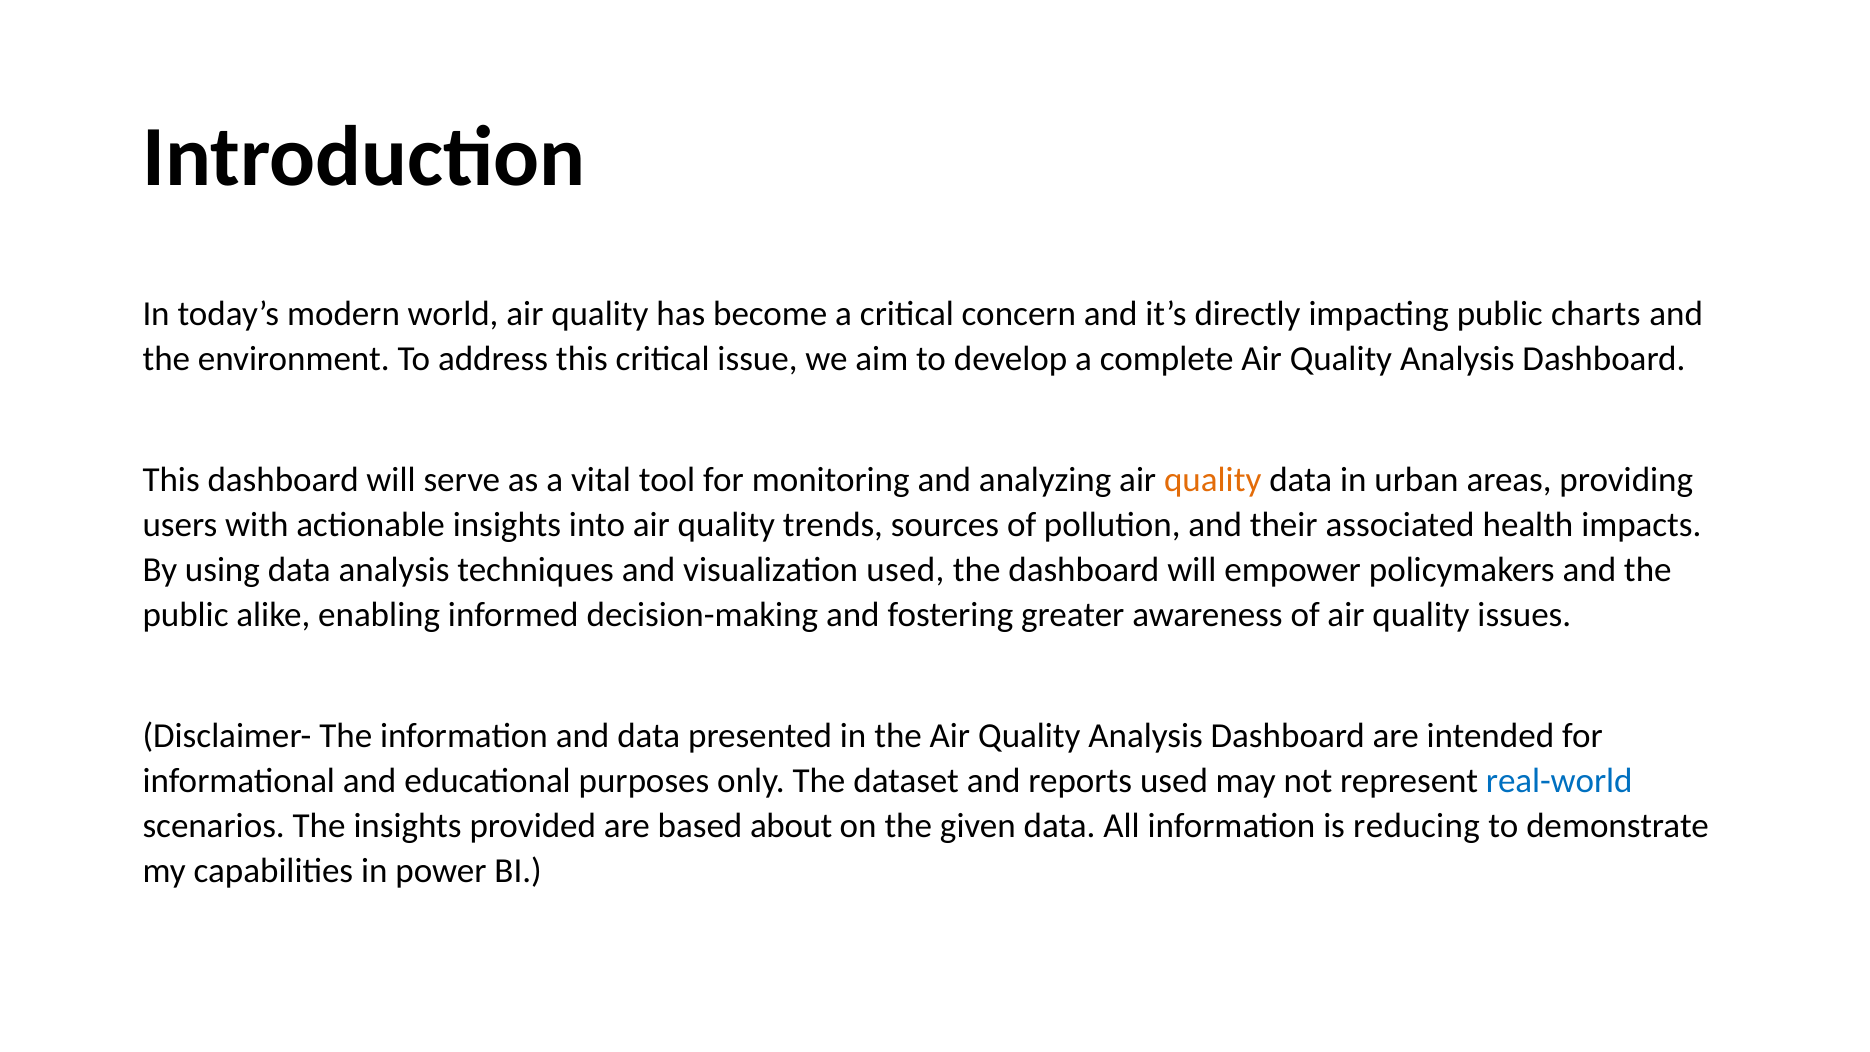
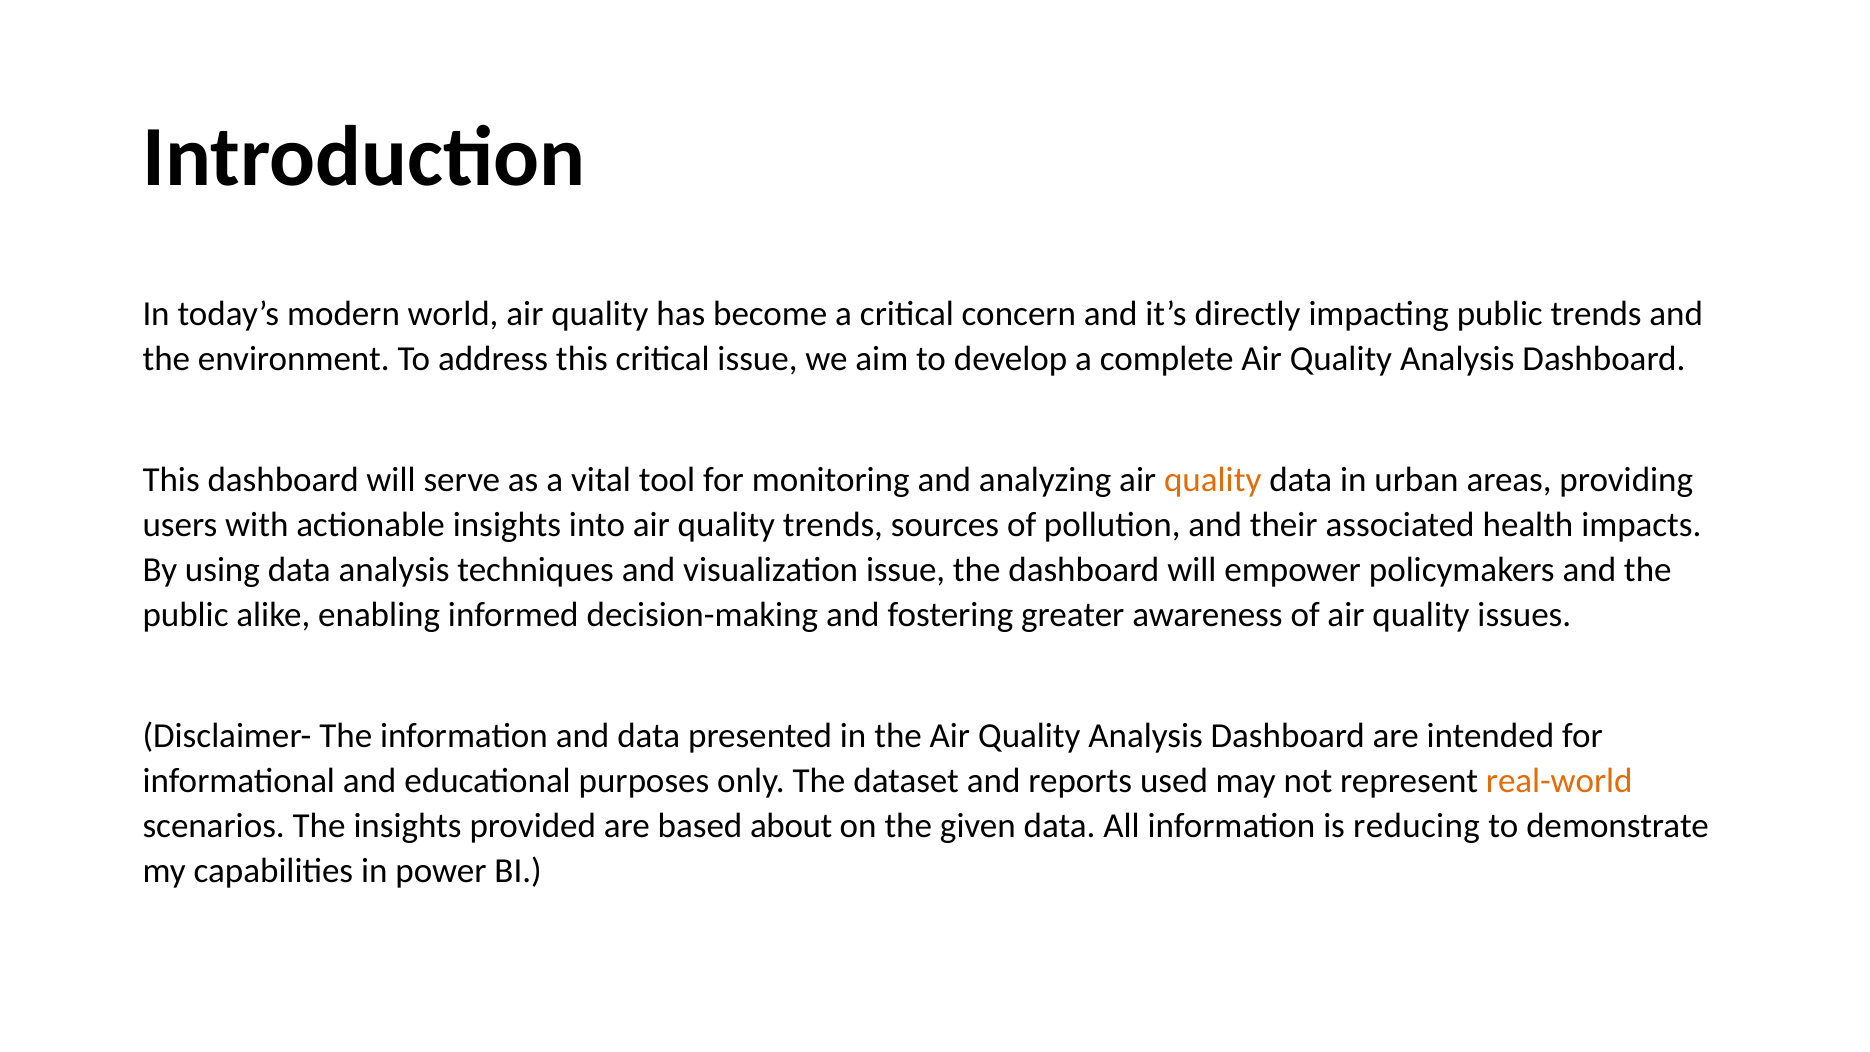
public charts: charts -> trends
visualization used: used -> issue
real-world colour: blue -> orange
